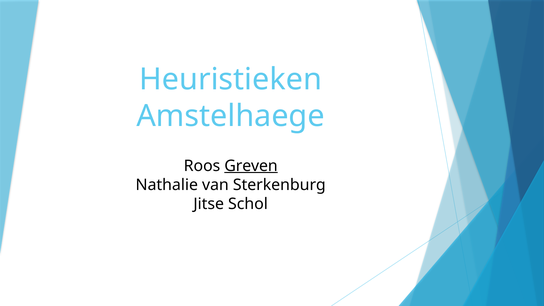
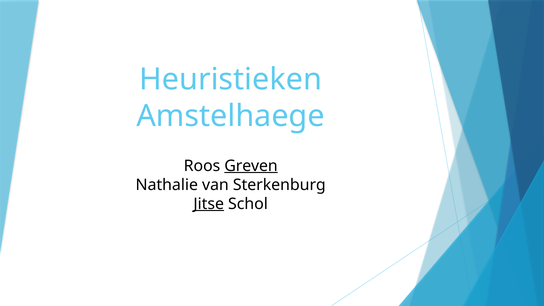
Jitse underline: none -> present
